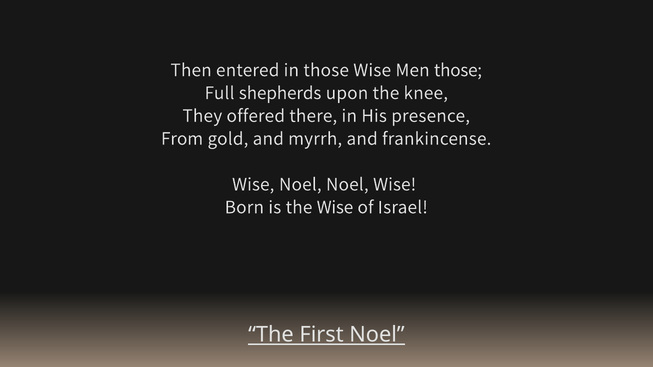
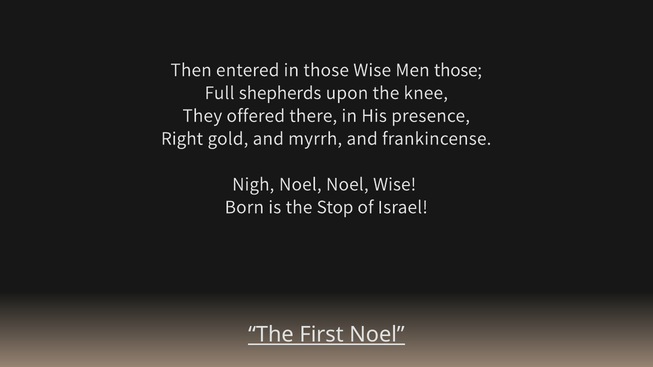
From: From -> Right
Wise at (253, 184): Wise -> Nigh
the Wise: Wise -> Stop
